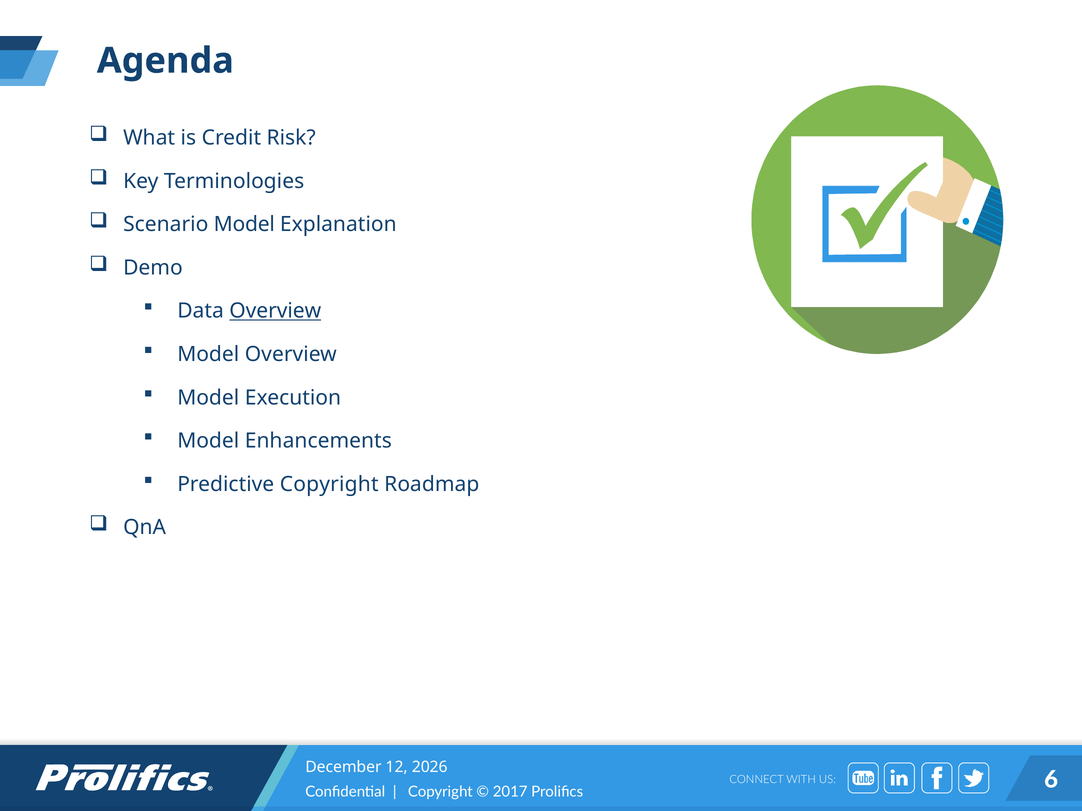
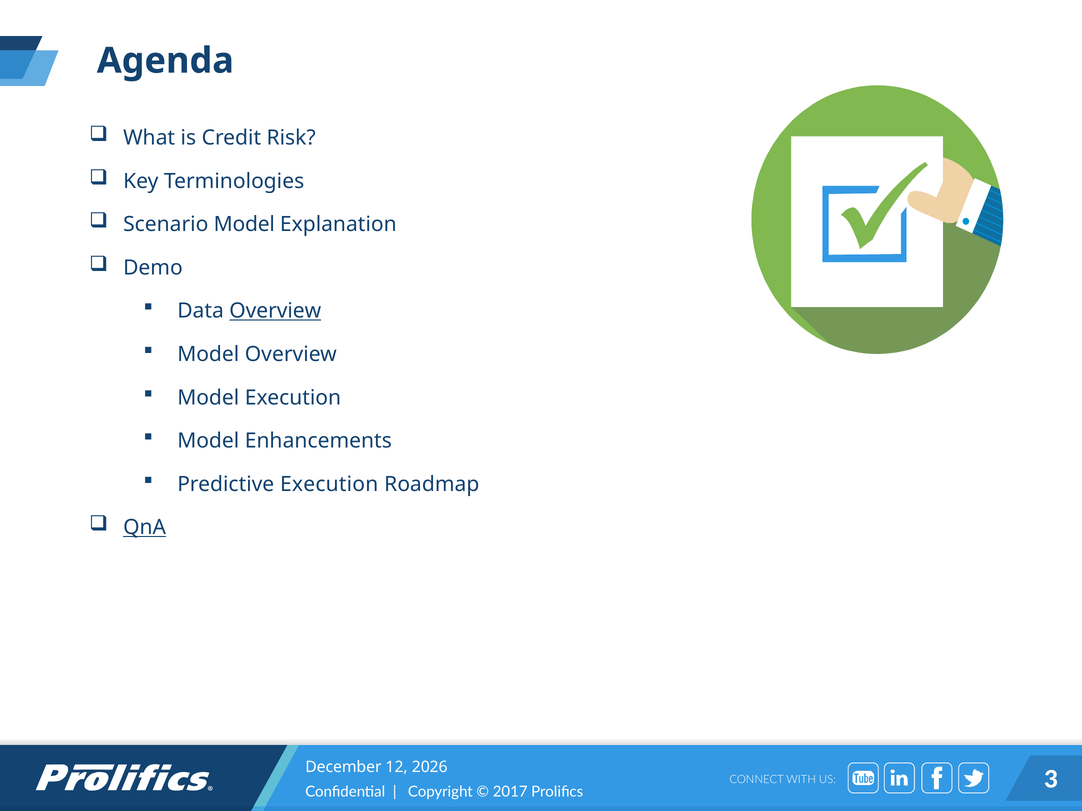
Predictive Copyright: Copyright -> Execution
QnA underline: none -> present
6: 6 -> 3
